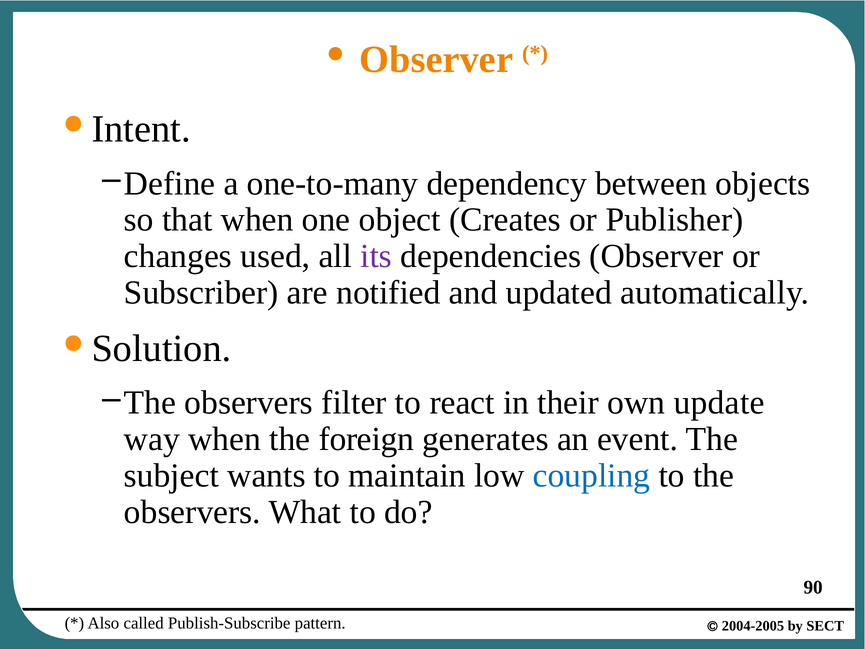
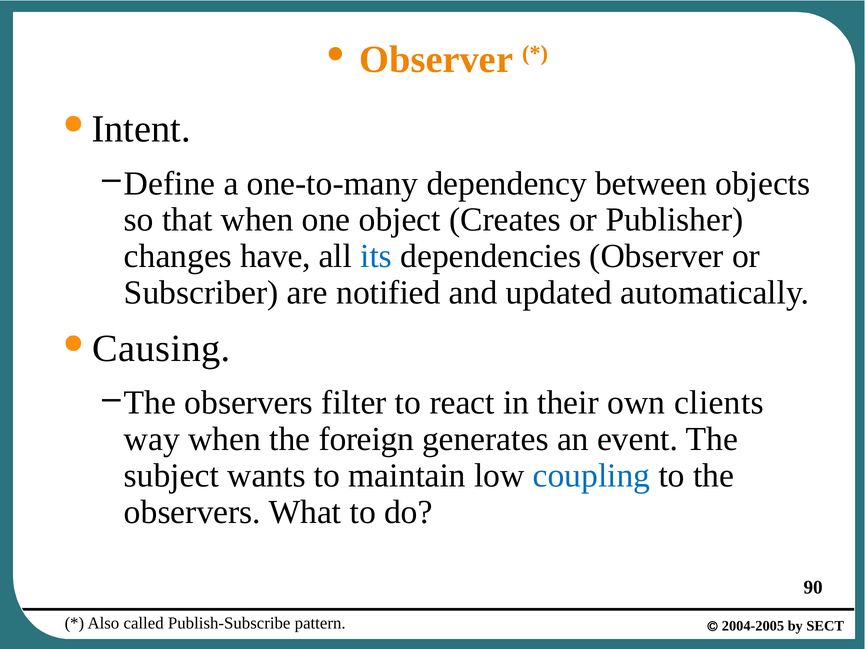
used: used -> have
its colour: purple -> blue
Solution: Solution -> Causing
update: update -> clients
